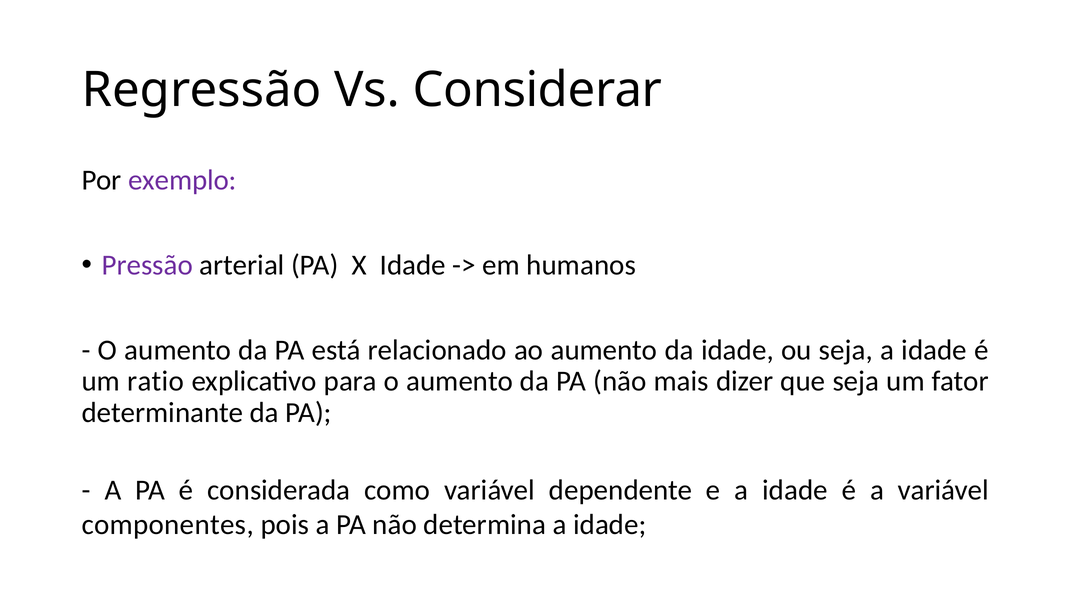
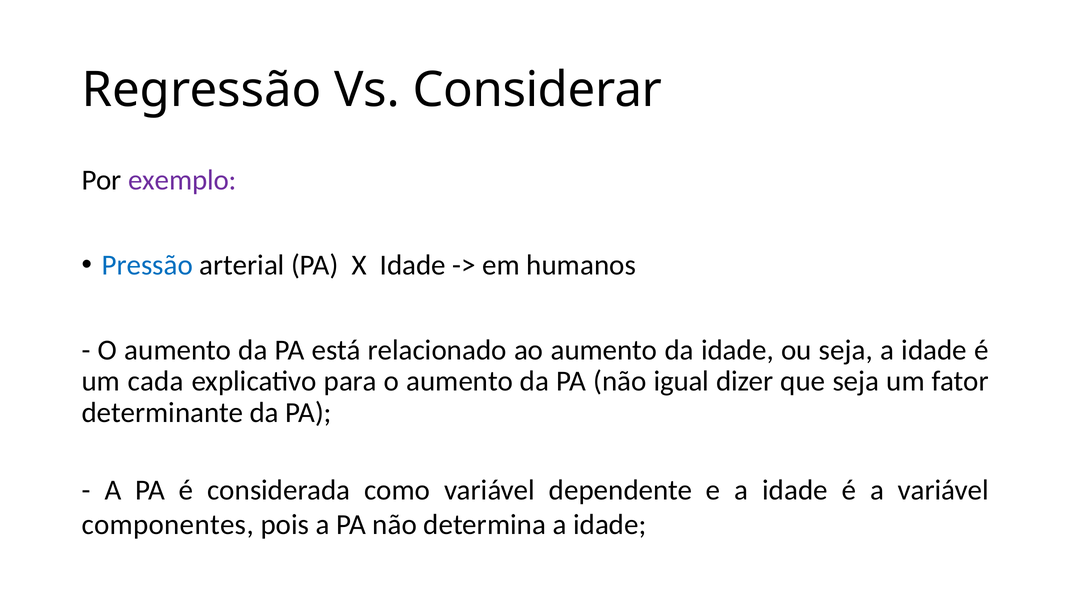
Pressão colour: purple -> blue
ratio: ratio -> cada
mais: mais -> igual
